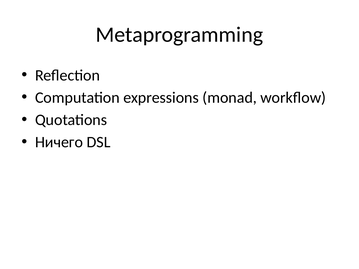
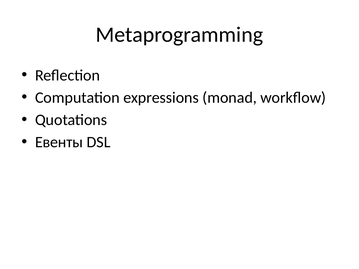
Ничего: Ничего -> Евенты
